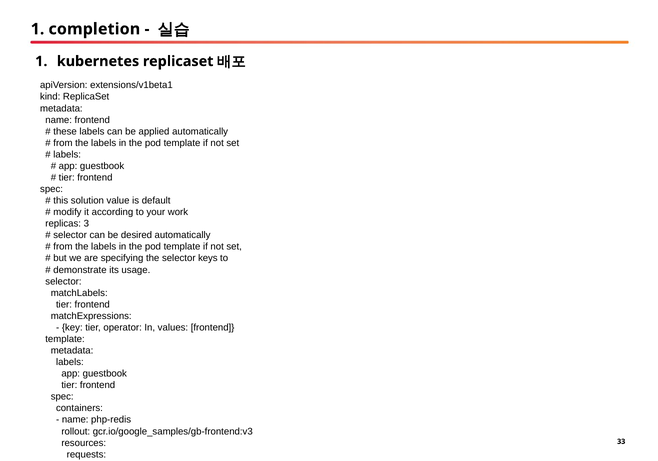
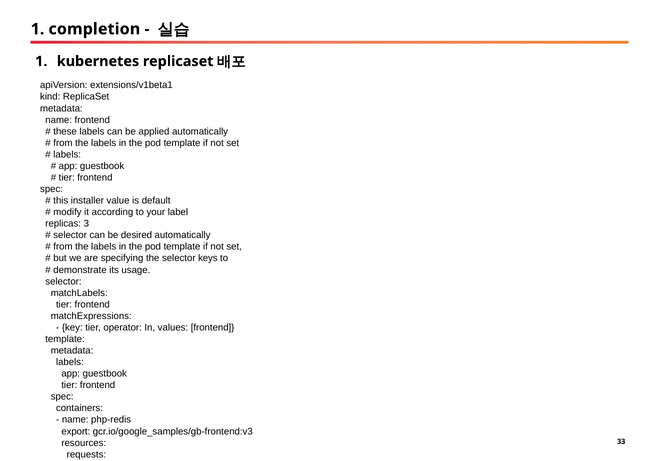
solution: solution -> installer
work: work -> label
rollout: rollout -> export
